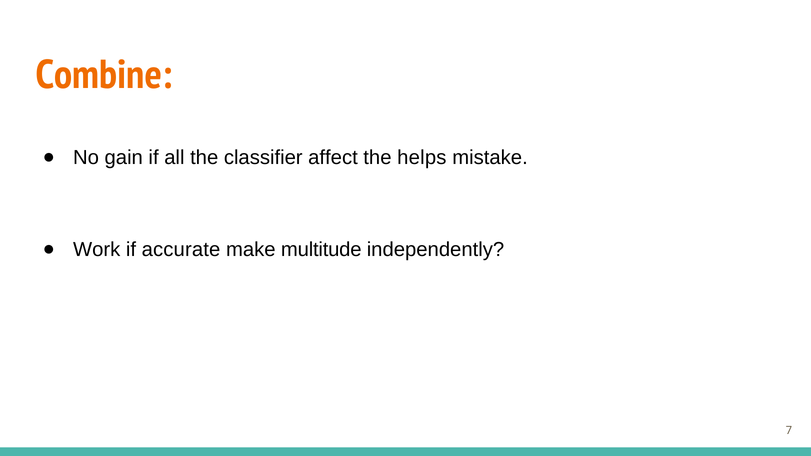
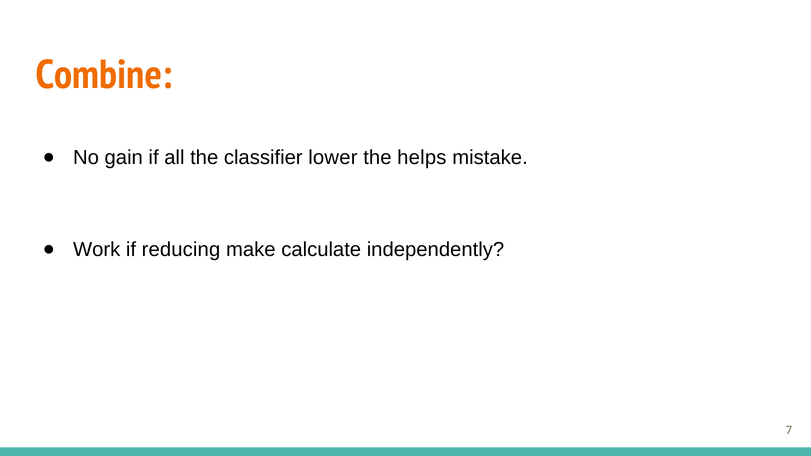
affect: affect -> lower
accurate: accurate -> reducing
multitude: multitude -> calculate
